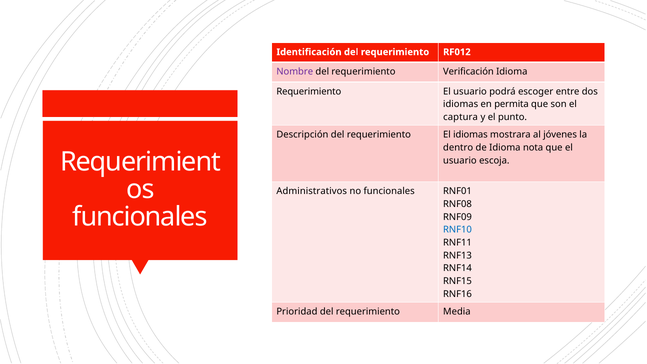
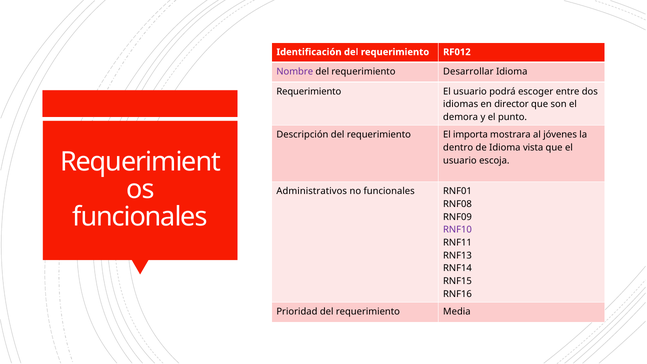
Verificación: Verificación -> Desarrollar
permita: permita -> director
captura: captura -> demora
El idiomas: idiomas -> importa
nota: nota -> vista
RNF10 colour: blue -> purple
